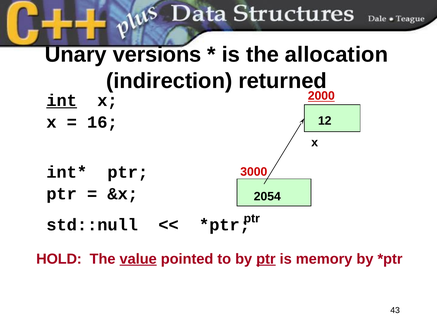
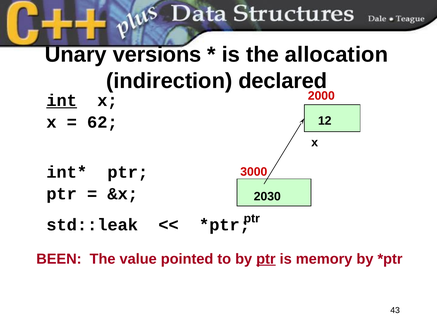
returned: returned -> declared
2000 underline: present -> none
16: 16 -> 62
2054: 2054 -> 2030
std::null: std::null -> std::leak
HOLD: HOLD -> BEEN
value underline: present -> none
